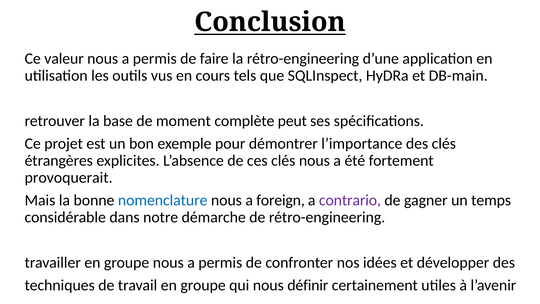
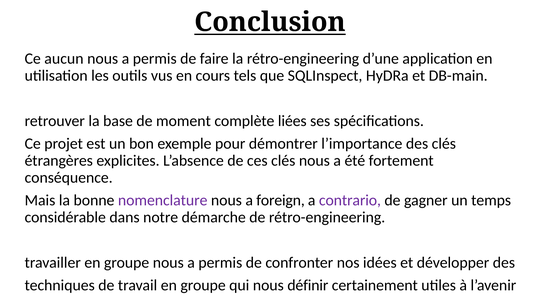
valeur: valeur -> aucun
peut: peut -> liées
provoquerait: provoquerait -> conséquence
nomenclature colour: blue -> purple
